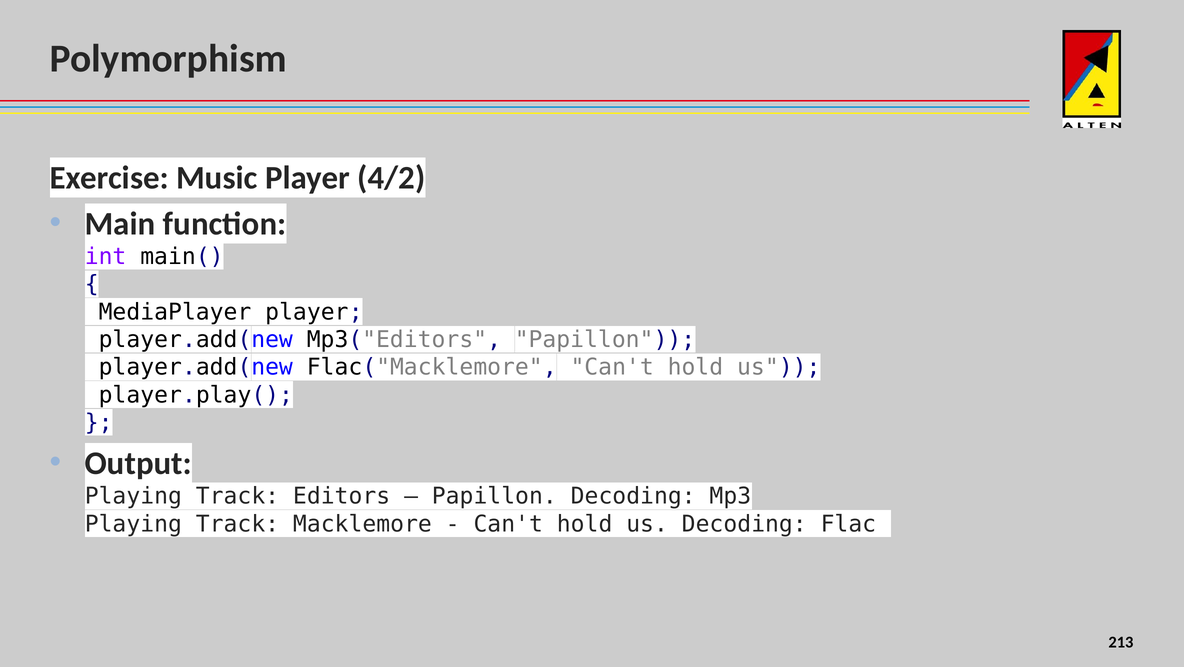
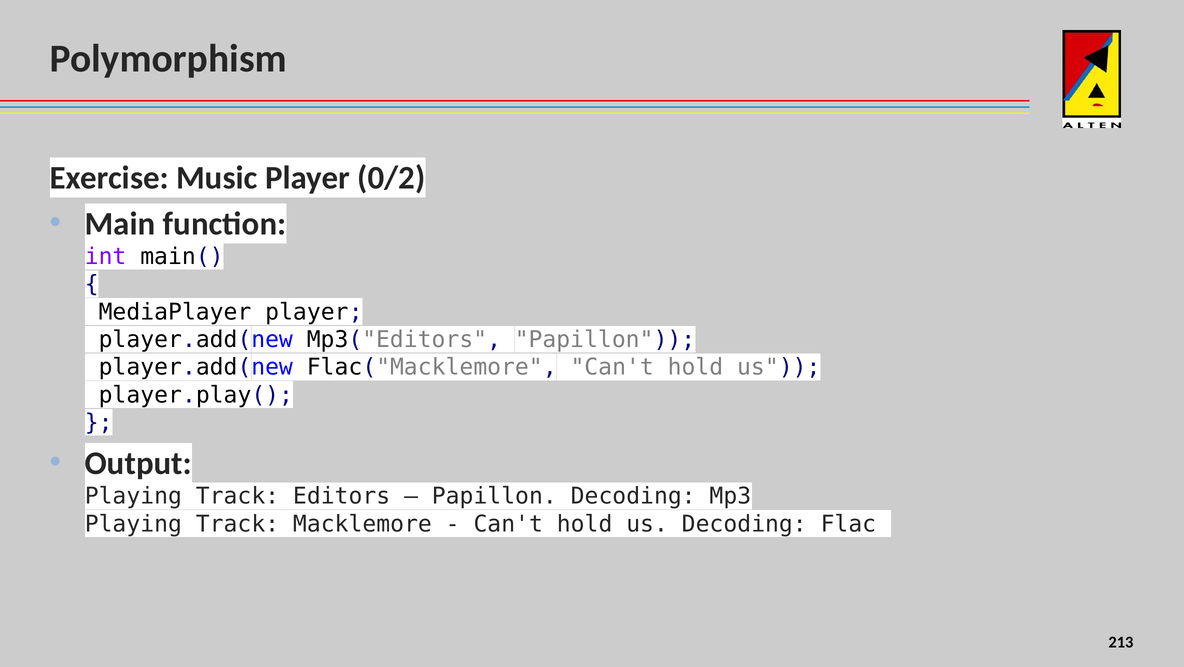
4/2: 4/2 -> 0/2
